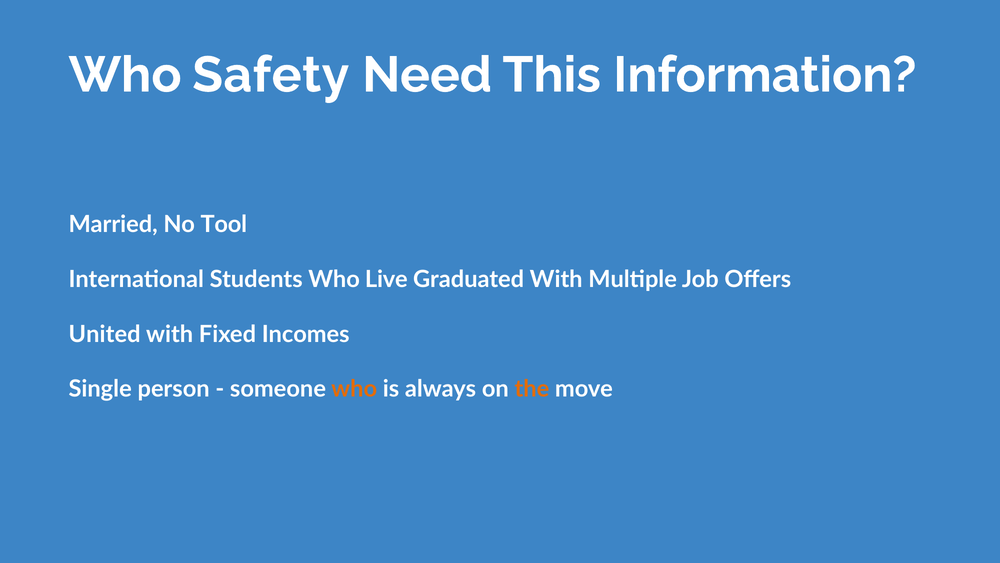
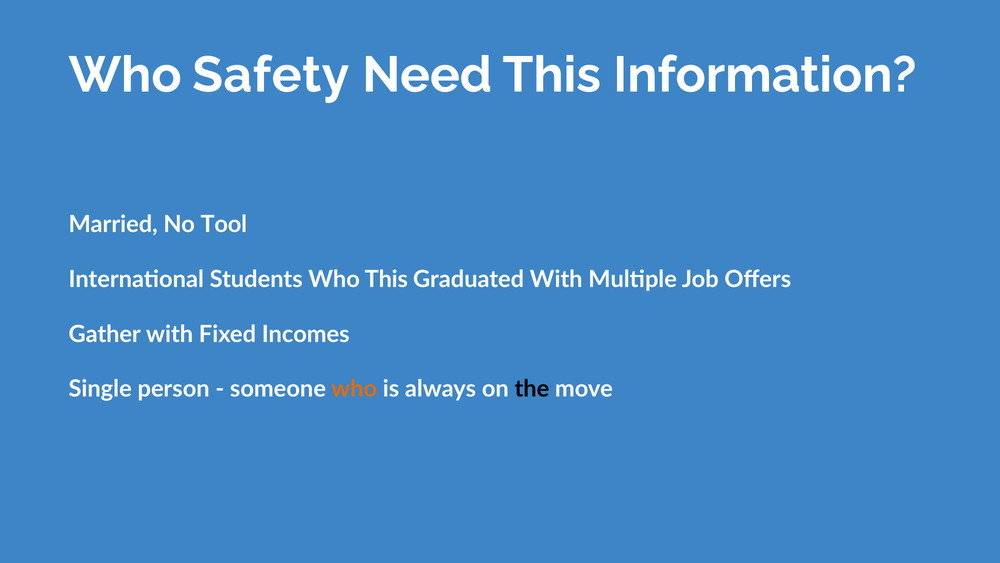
Who Live: Live -> This
United: United -> Gather
the colour: orange -> black
